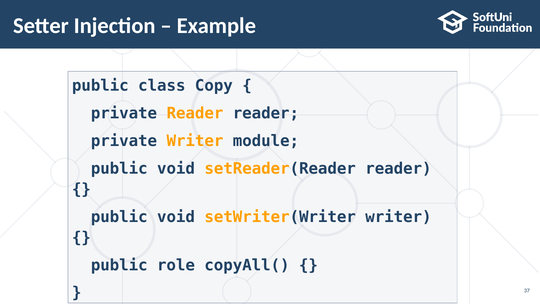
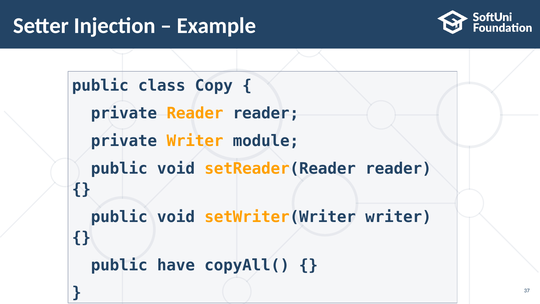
role: role -> have
